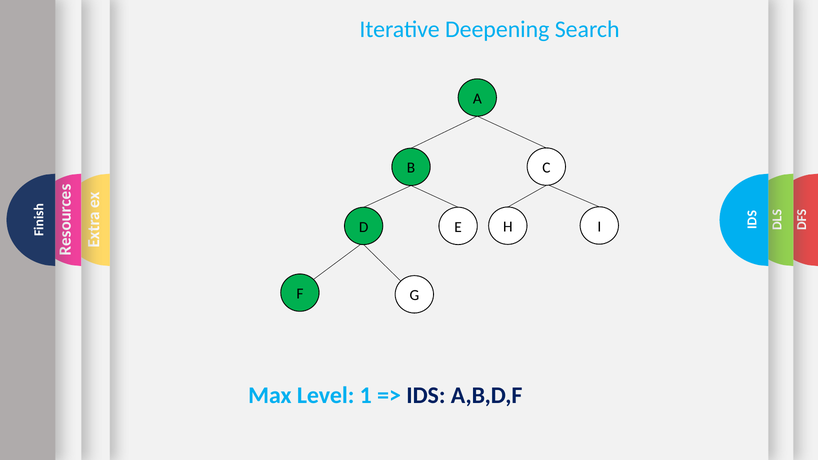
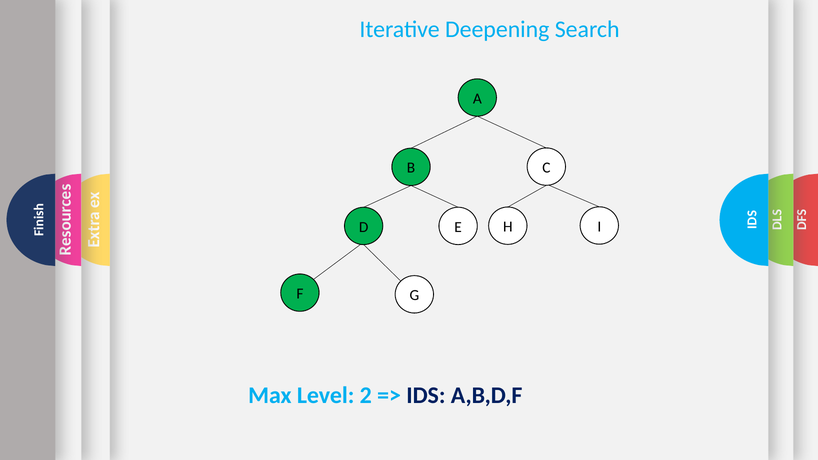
1: 1 -> 2
